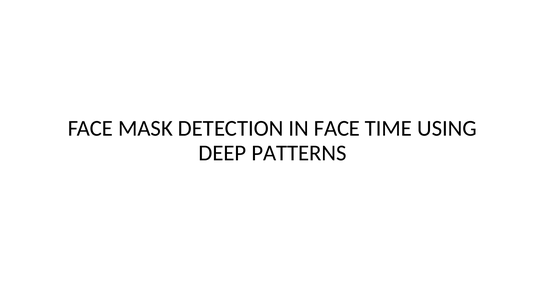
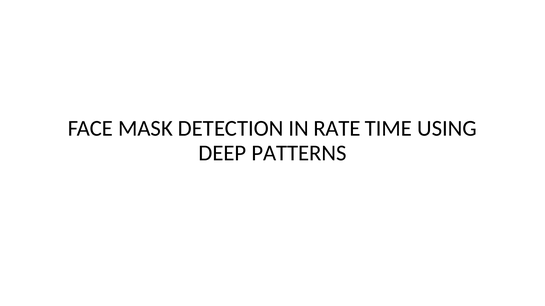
IN FACE: FACE -> RATE
